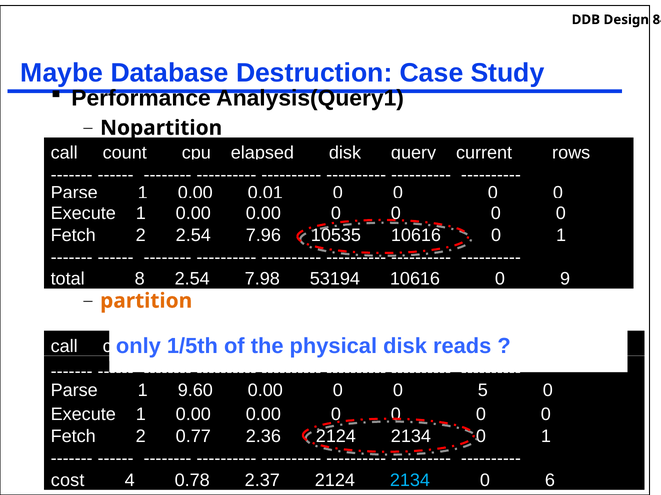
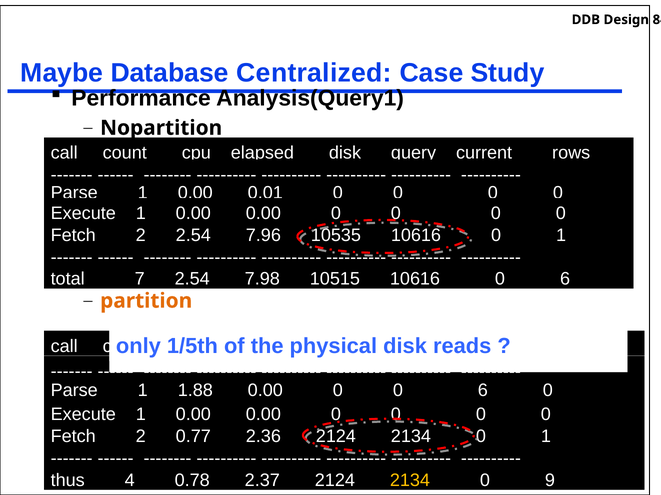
Destruction: Destruction -> Centralized
8: 8 -> 7
53194: 53194 -> 10515
10616 0 9: 9 -> 6
9.60: 9.60 -> 1.88
0 0 5: 5 -> 6
cost: cost -> thus
2134 at (410, 481) colour: light blue -> yellow
6: 6 -> 9
